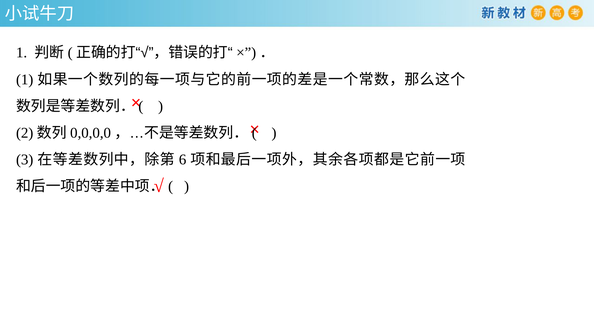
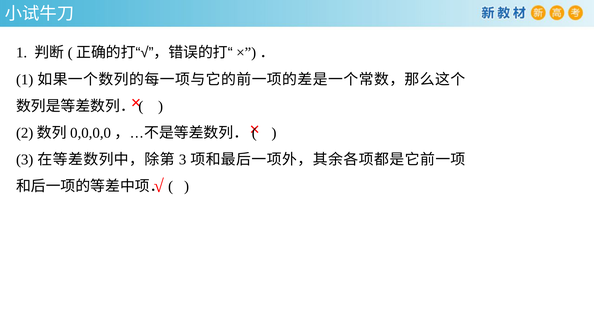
6 at (183, 160): 6 -> 3
